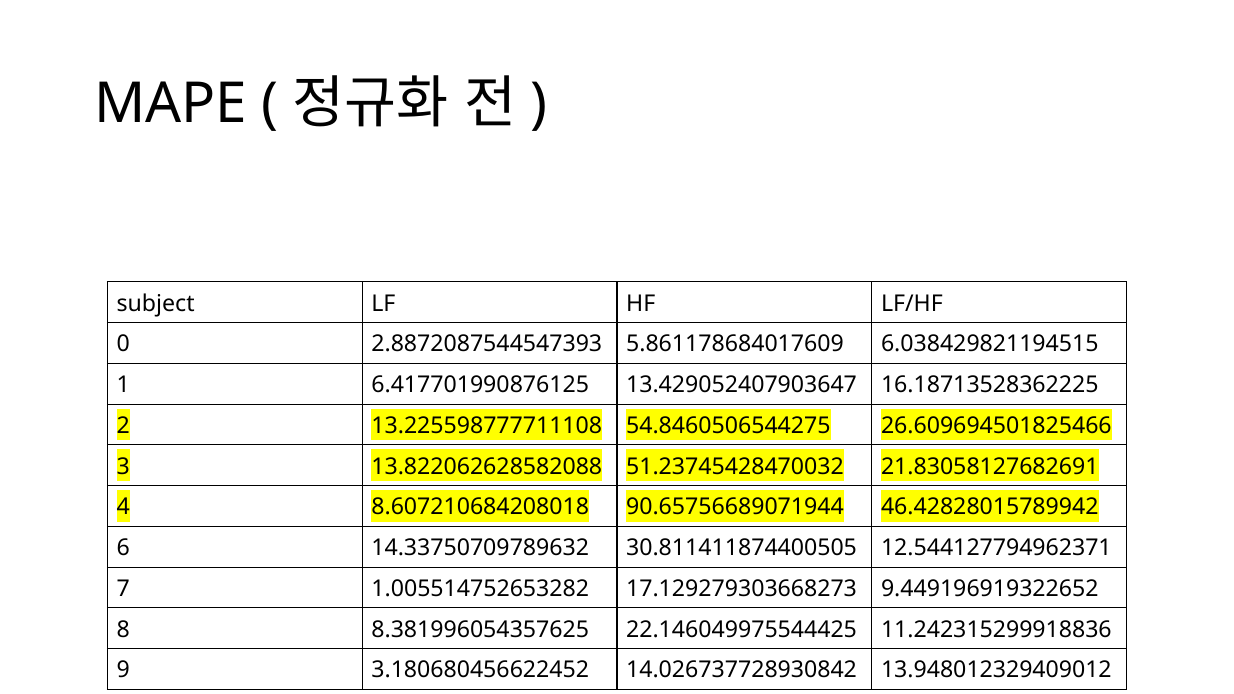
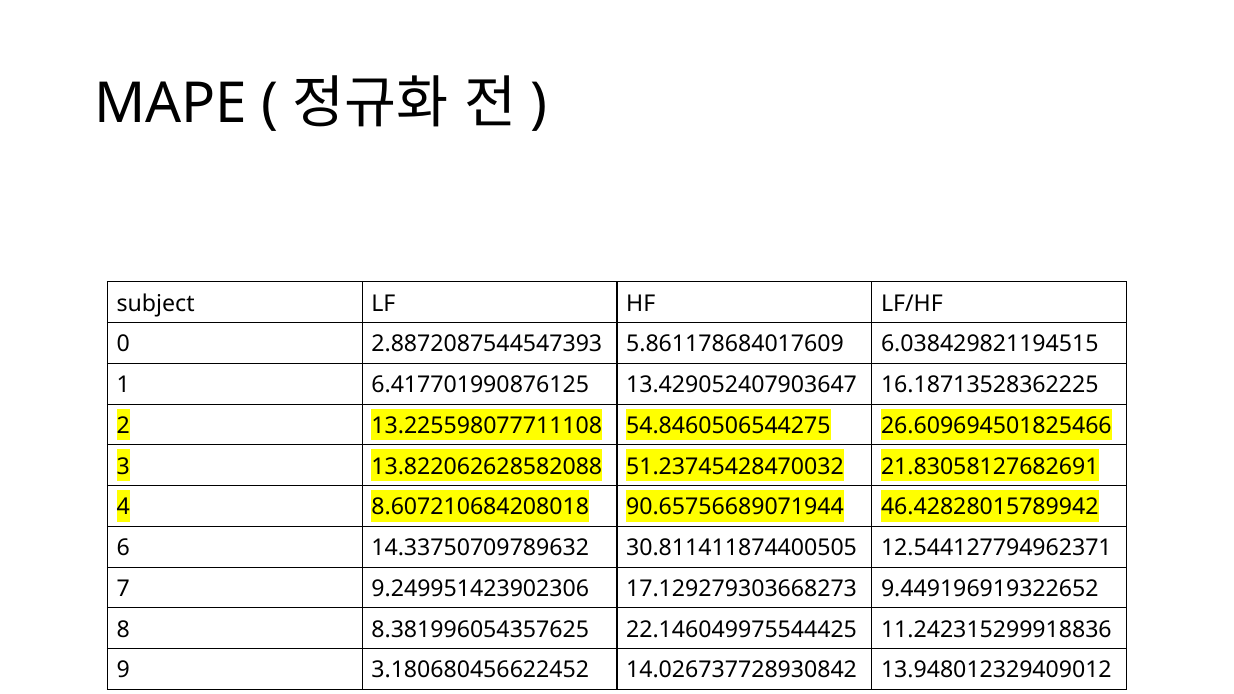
13.225598777711108: 13.225598777711108 -> 13.225598077711108
1.005514752653282: 1.005514752653282 -> 9.249951423902306
